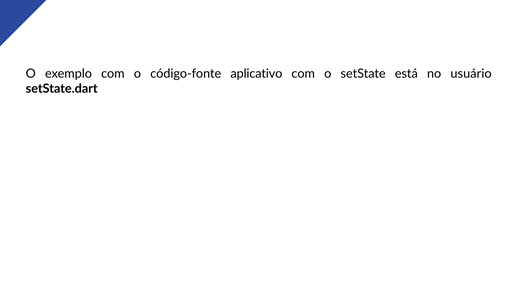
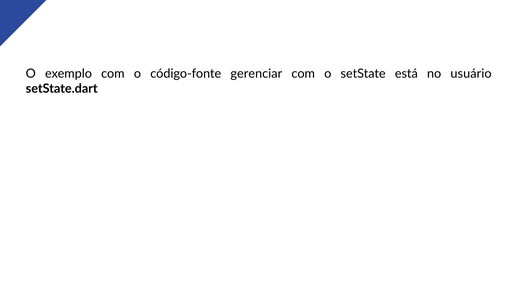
aplicativo: aplicativo -> gerenciar
